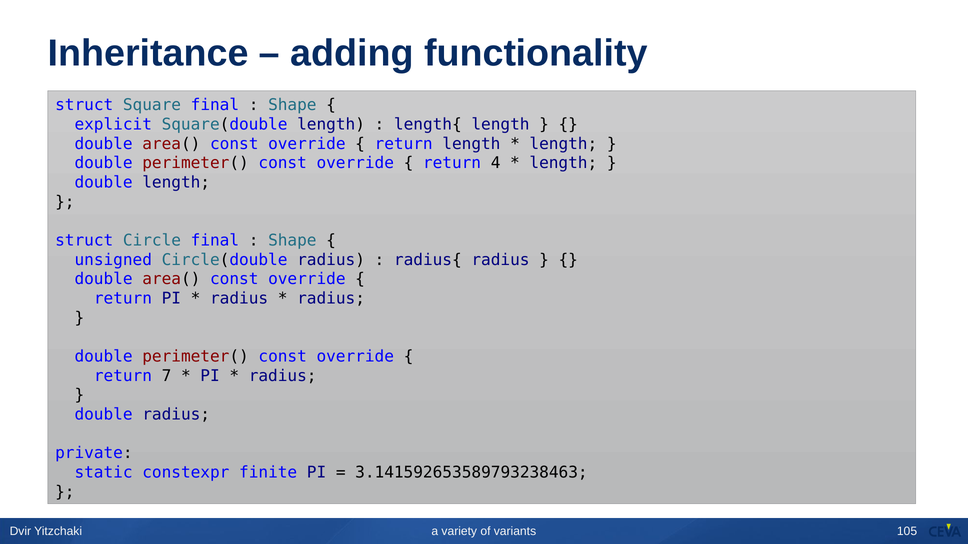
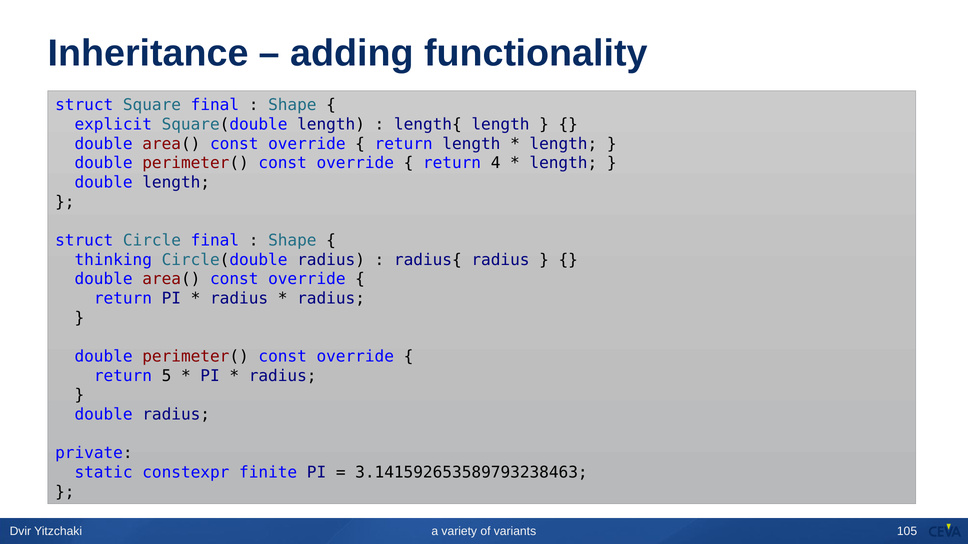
unsigned: unsigned -> thinking
7: 7 -> 5
